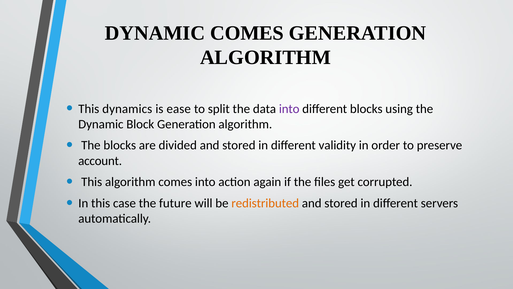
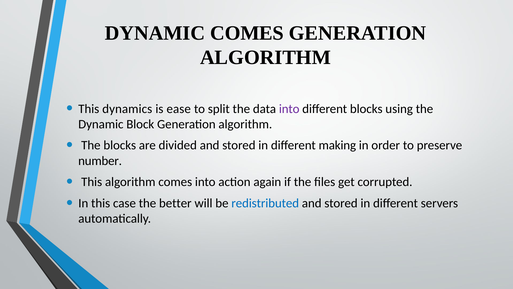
validity: validity -> making
account: account -> number
future: future -> better
redistributed colour: orange -> blue
